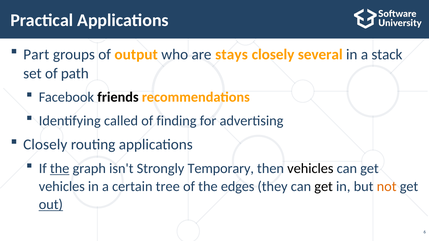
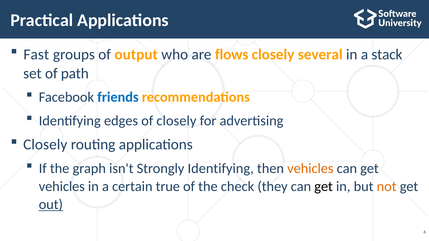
Part: Part -> Fast
stays: stays -> flows
friends colour: black -> blue
called: called -> edges
of finding: finding -> closely
the at (60, 169) underline: present -> none
Strongly Temporary: Temporary -> Identifying
vehicles at (310, 169) colour: black -> orange
tree: tree -> true
edges: edges -> check
